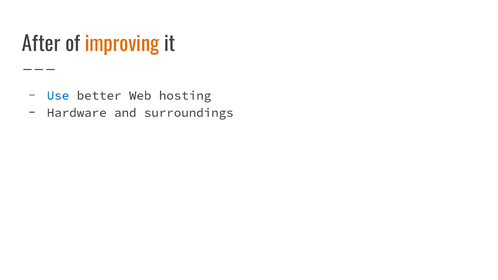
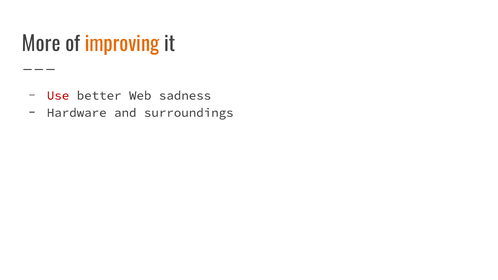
After: After -> More
Use colour: blue -> red
hosting: hosting -> sadness
